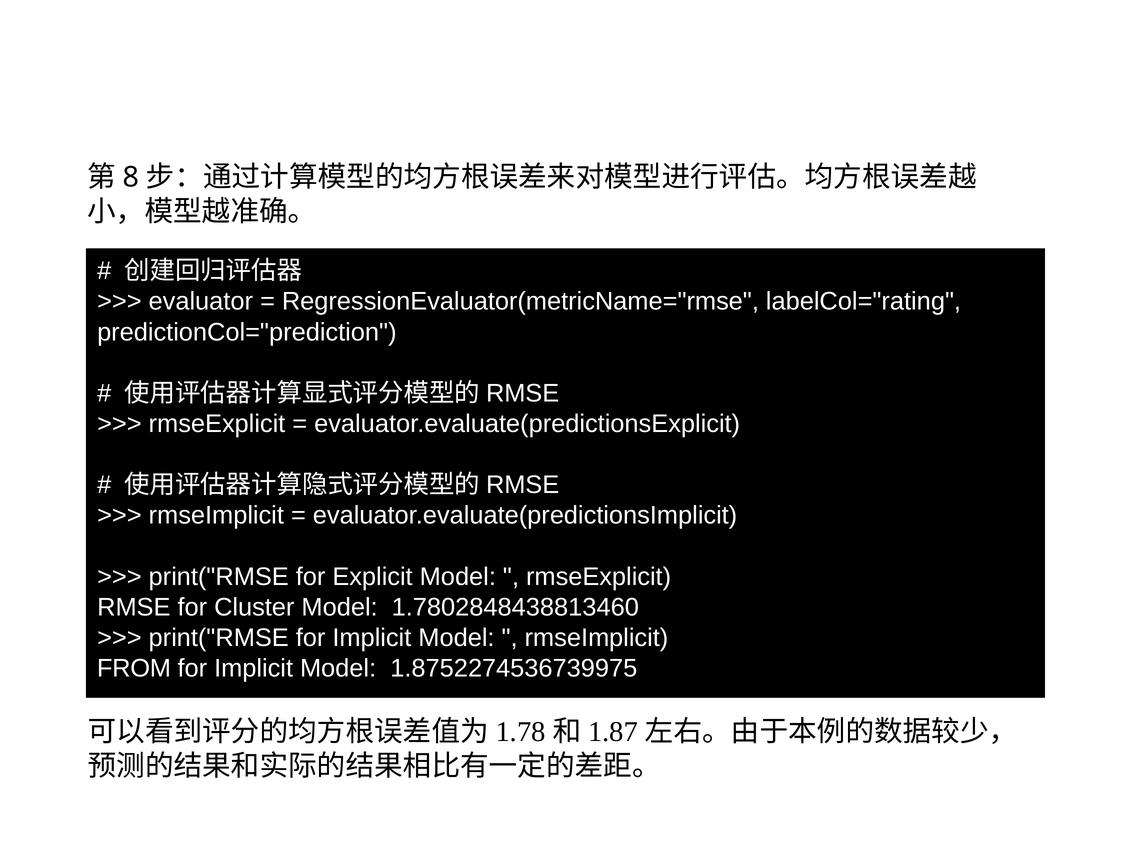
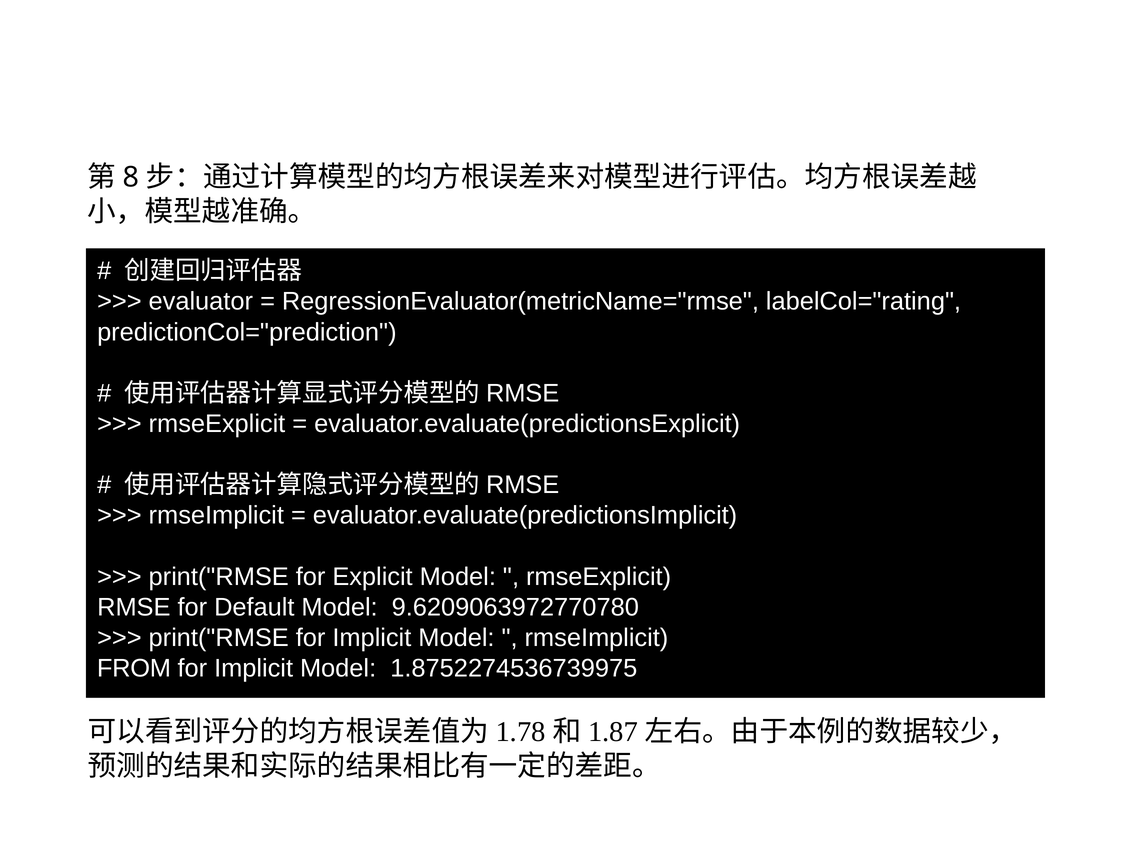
Cluster: Cluster -> Default
1.7802848438813460: 1.7802848438813460 -> 9.6209063972770780
